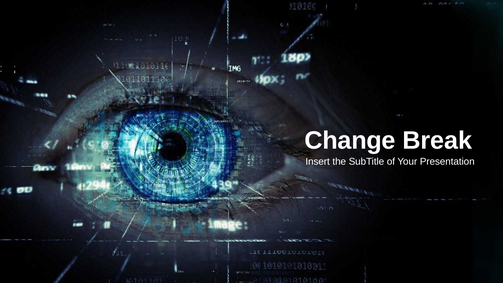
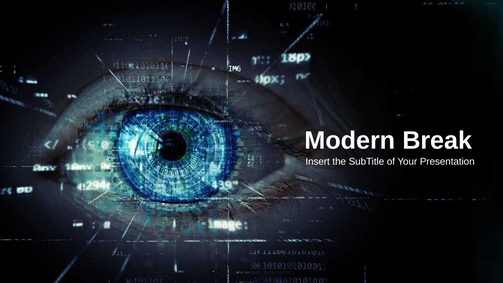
Change: Change -> Modern
